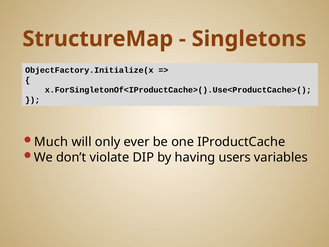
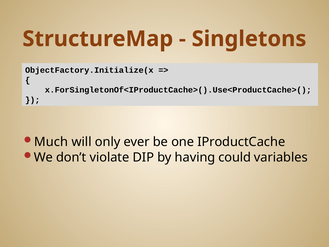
users: users -> could
